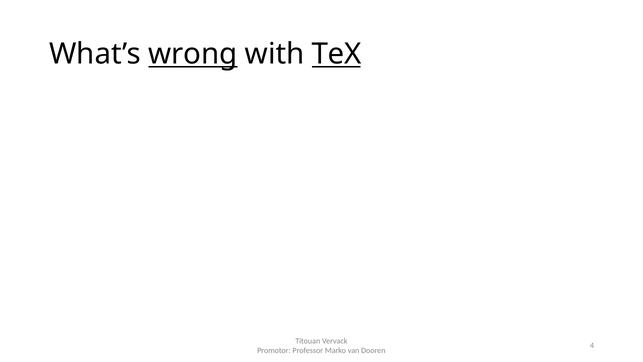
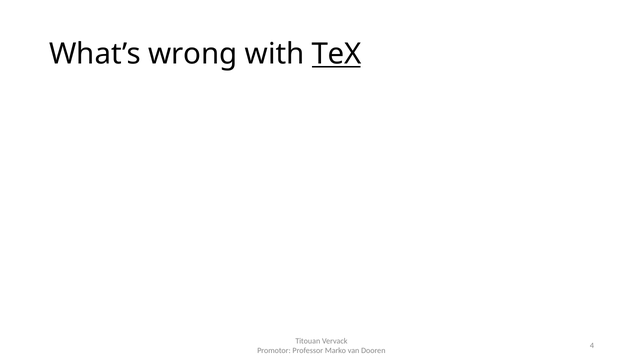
wrong underline: present -> none
